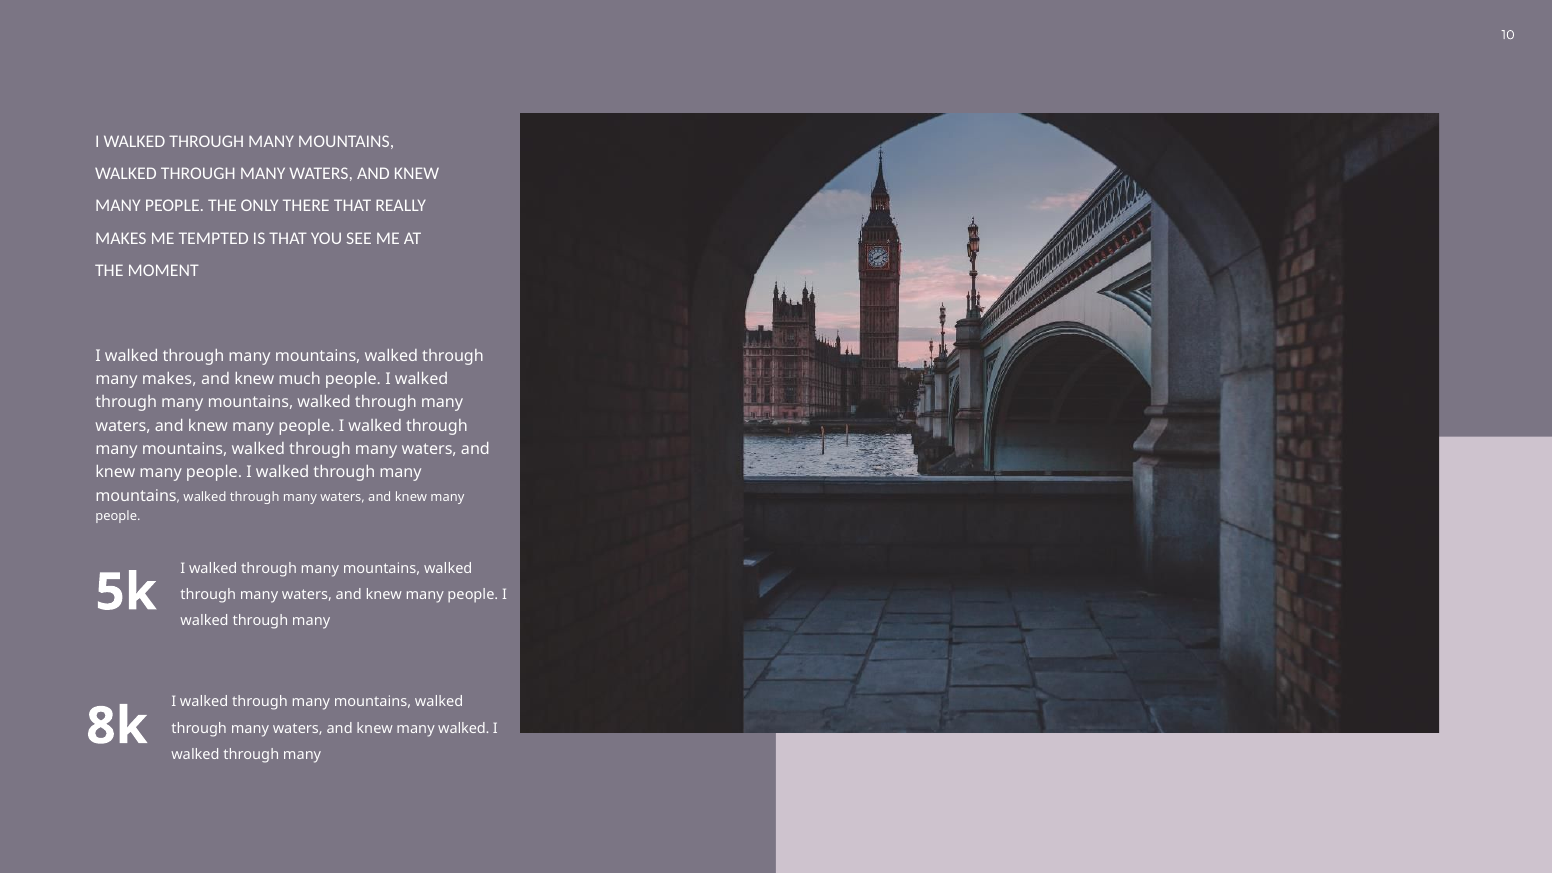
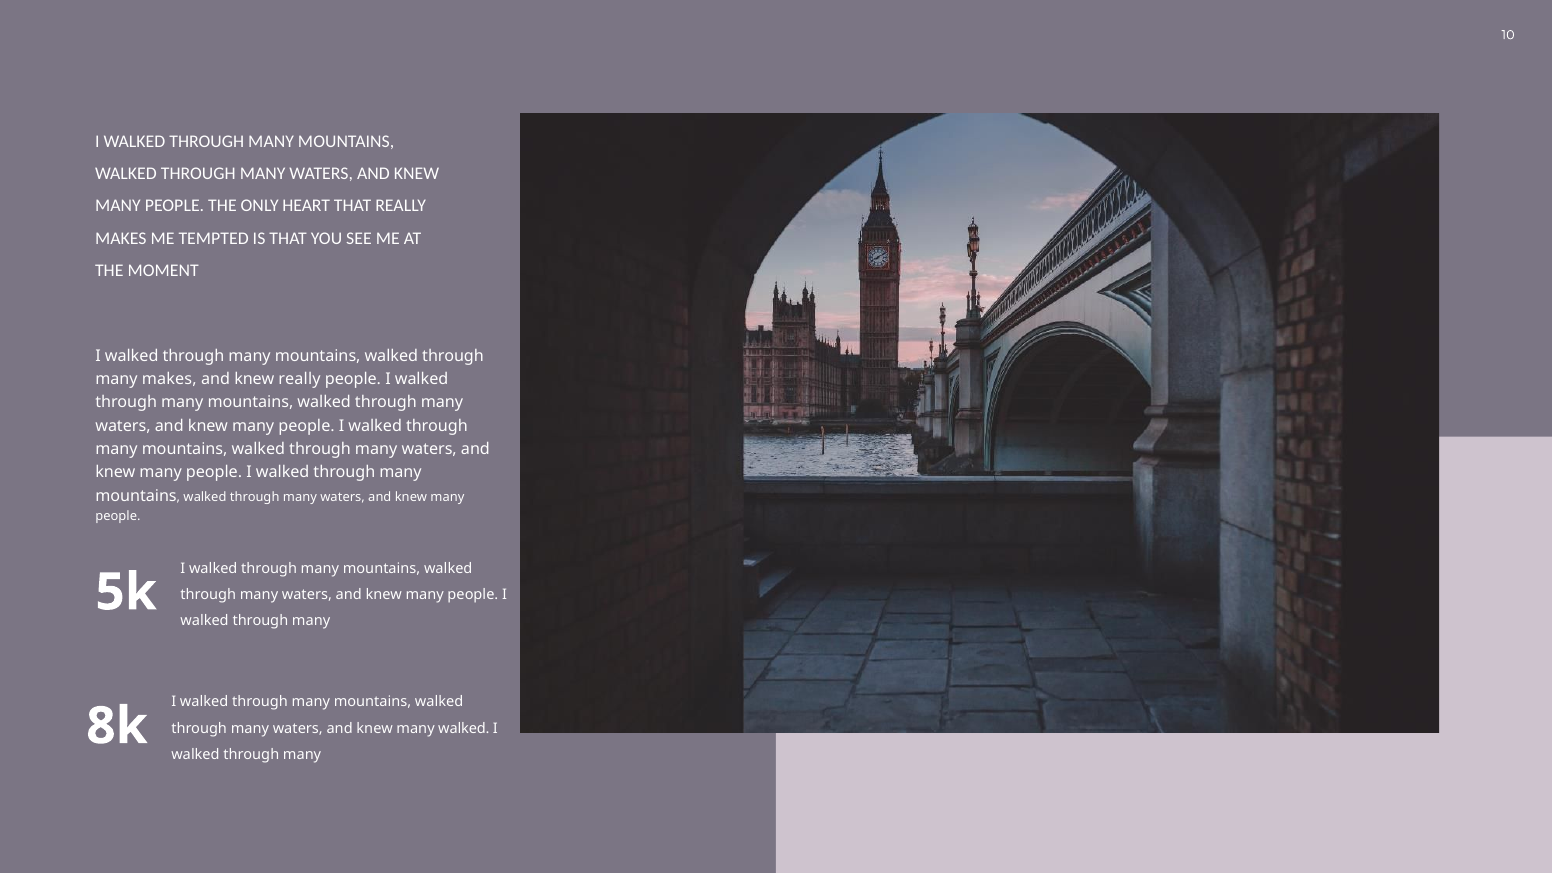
THERE: THERE -> HEART
knew much: much -> really
